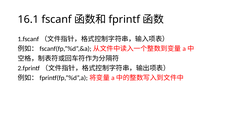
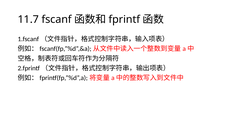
16.1: 16.1 -> 11.7
